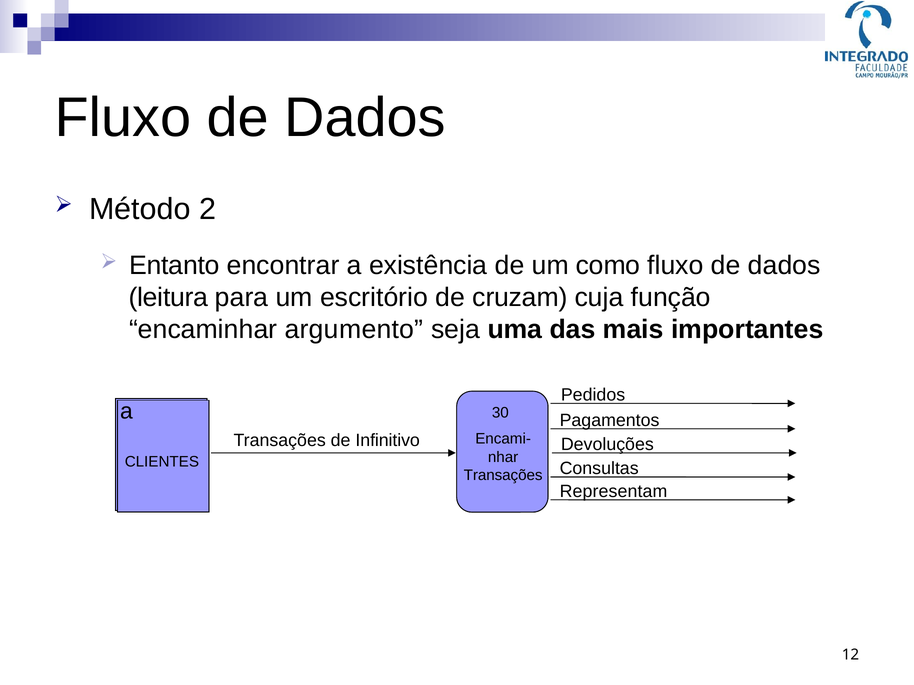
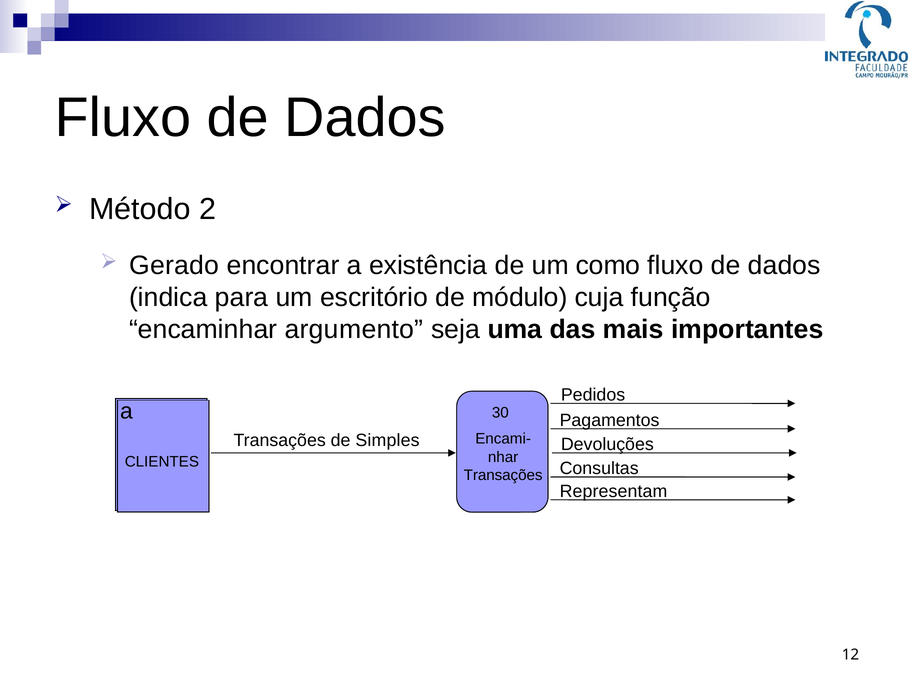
Entanto: Entanto -> Gerado
leitura: leitura -> indica
cruzam: cruzam -> módulo
Infinitivo: Infinitivo -> Simples
